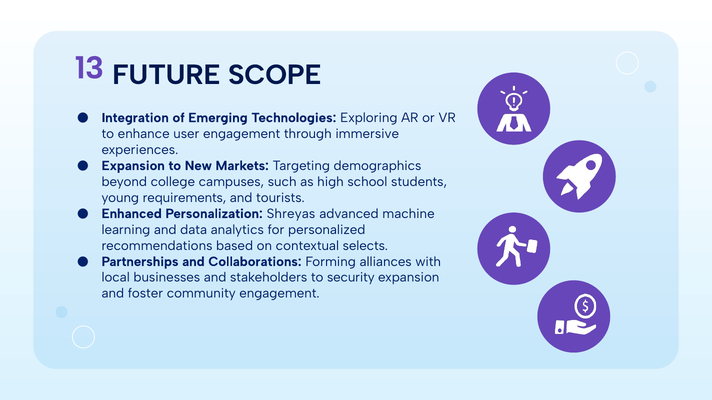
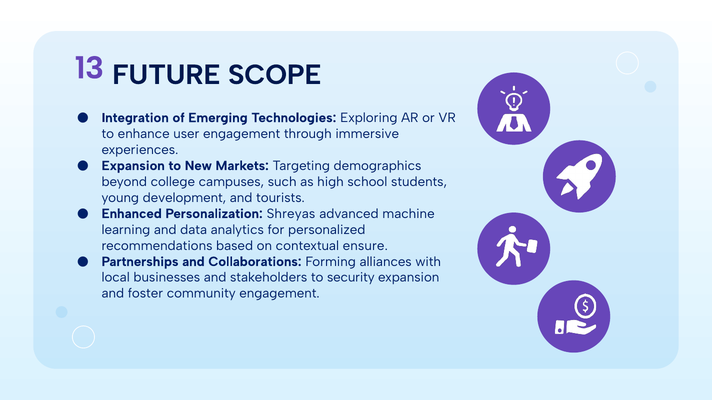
requirements: requirements -> development
selects: selects -> ensure
